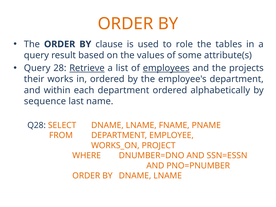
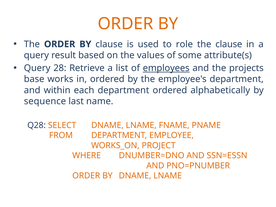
the tables: tables -> clause
Retrieve underline: present -> none
their: their -> base
